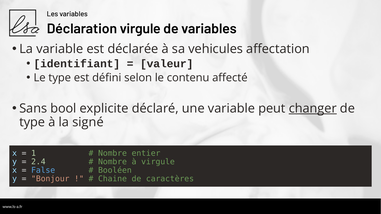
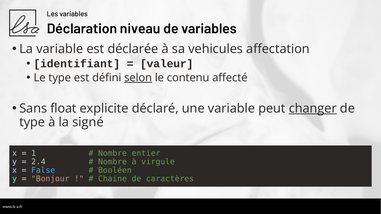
Déclaration virgule: virgule -> niveau
selon underline: none -> present
bool: bool -> float
